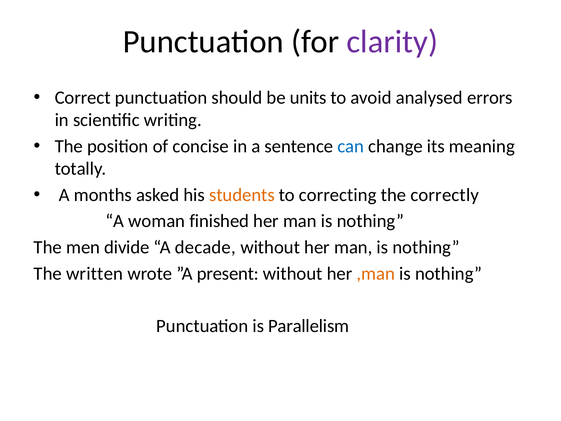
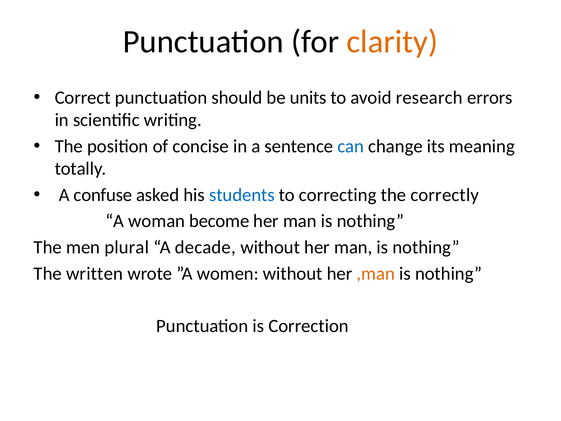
clarity colour: purple -> orange
analysed: analysed -> research
months: months -> confuse
students colour: orange -> blue
finished: finished -> become
divide: divide -> plural
present: present -> women
Parallelism: Parallelism -> Correction
